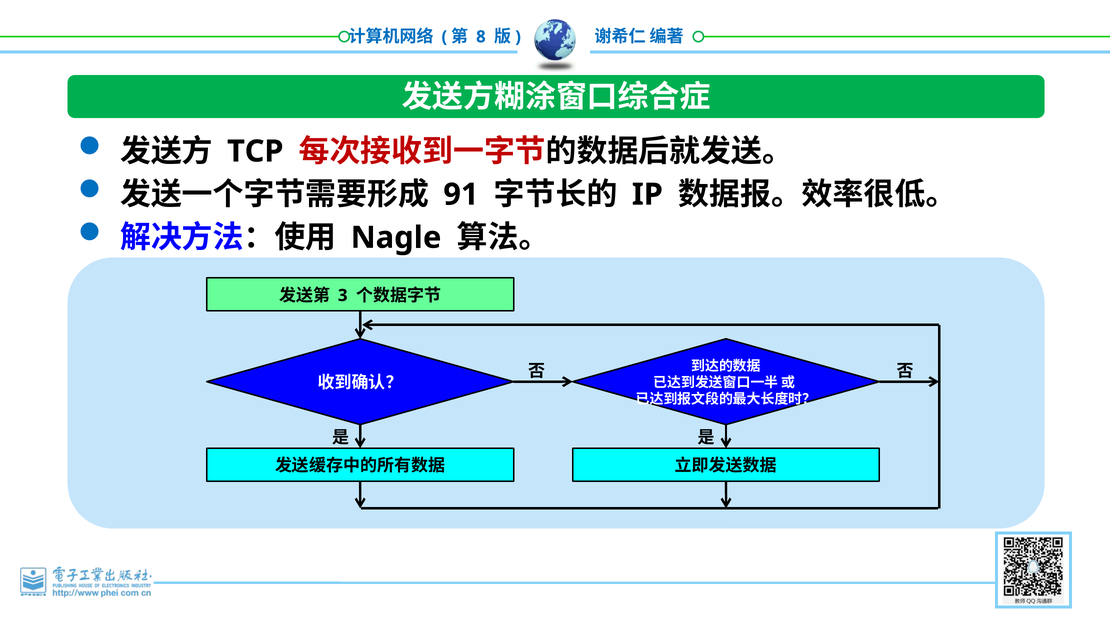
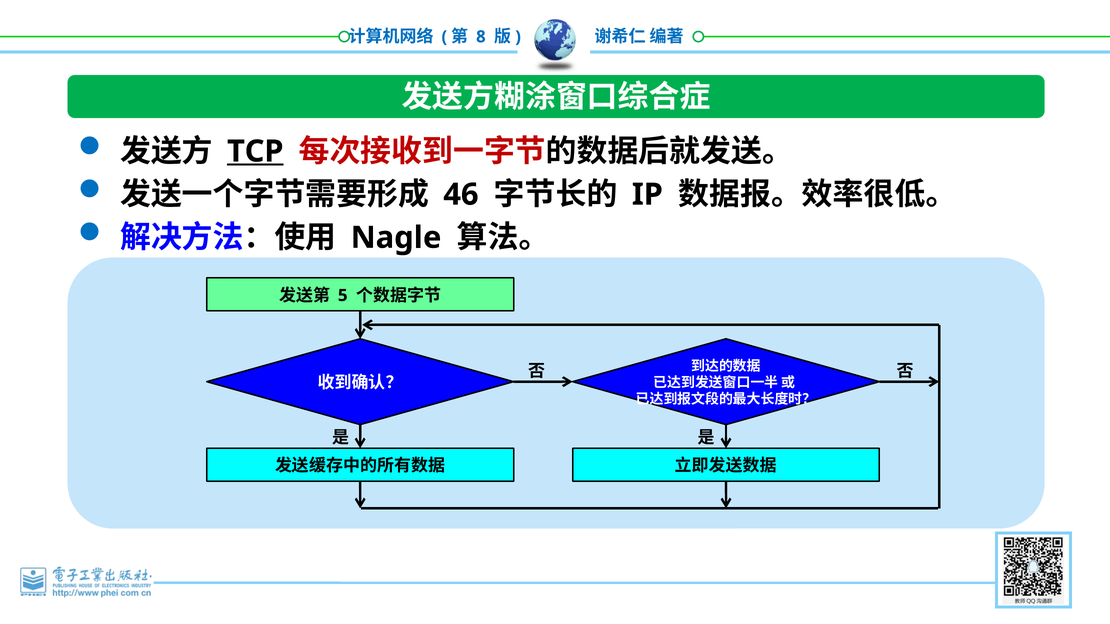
TCP underline: none -> present
91: 91 -> 46
3: 3 -> 5
